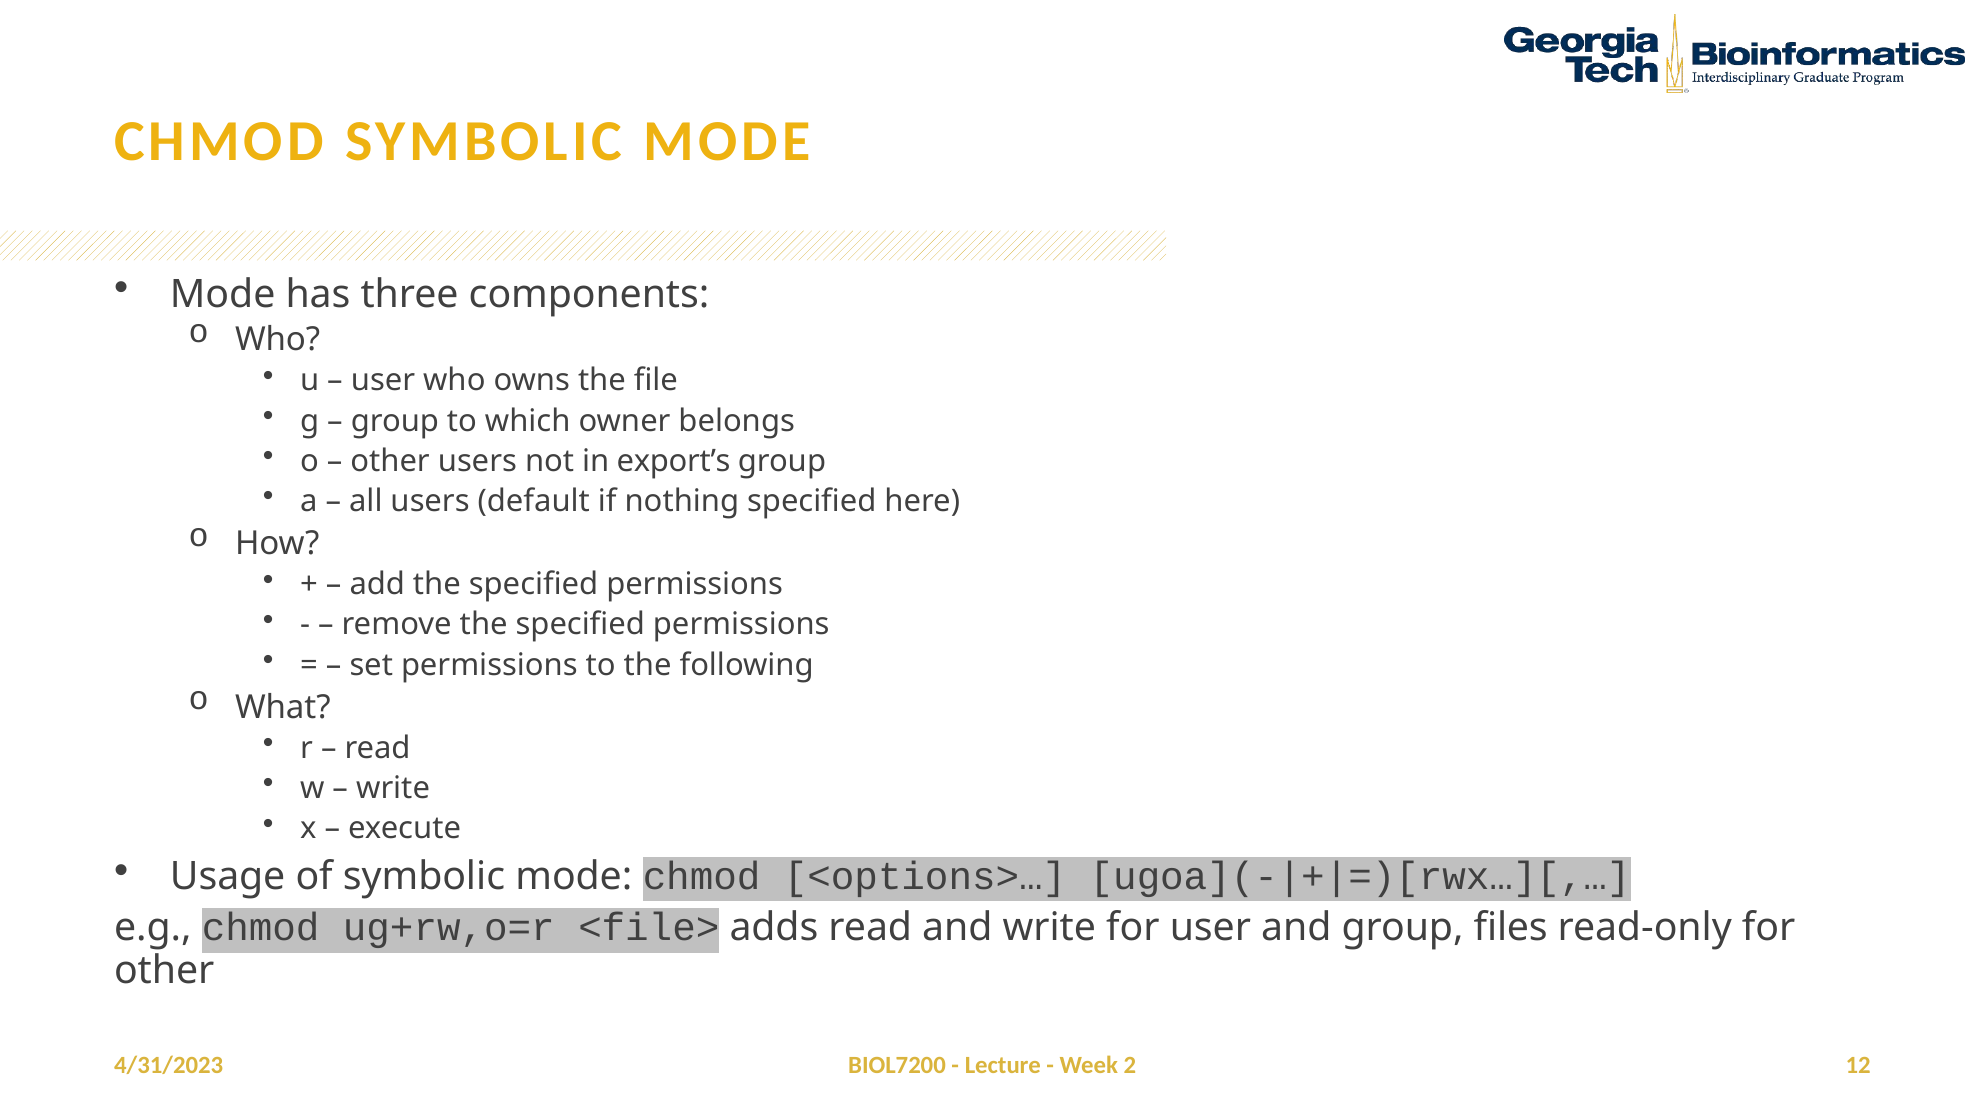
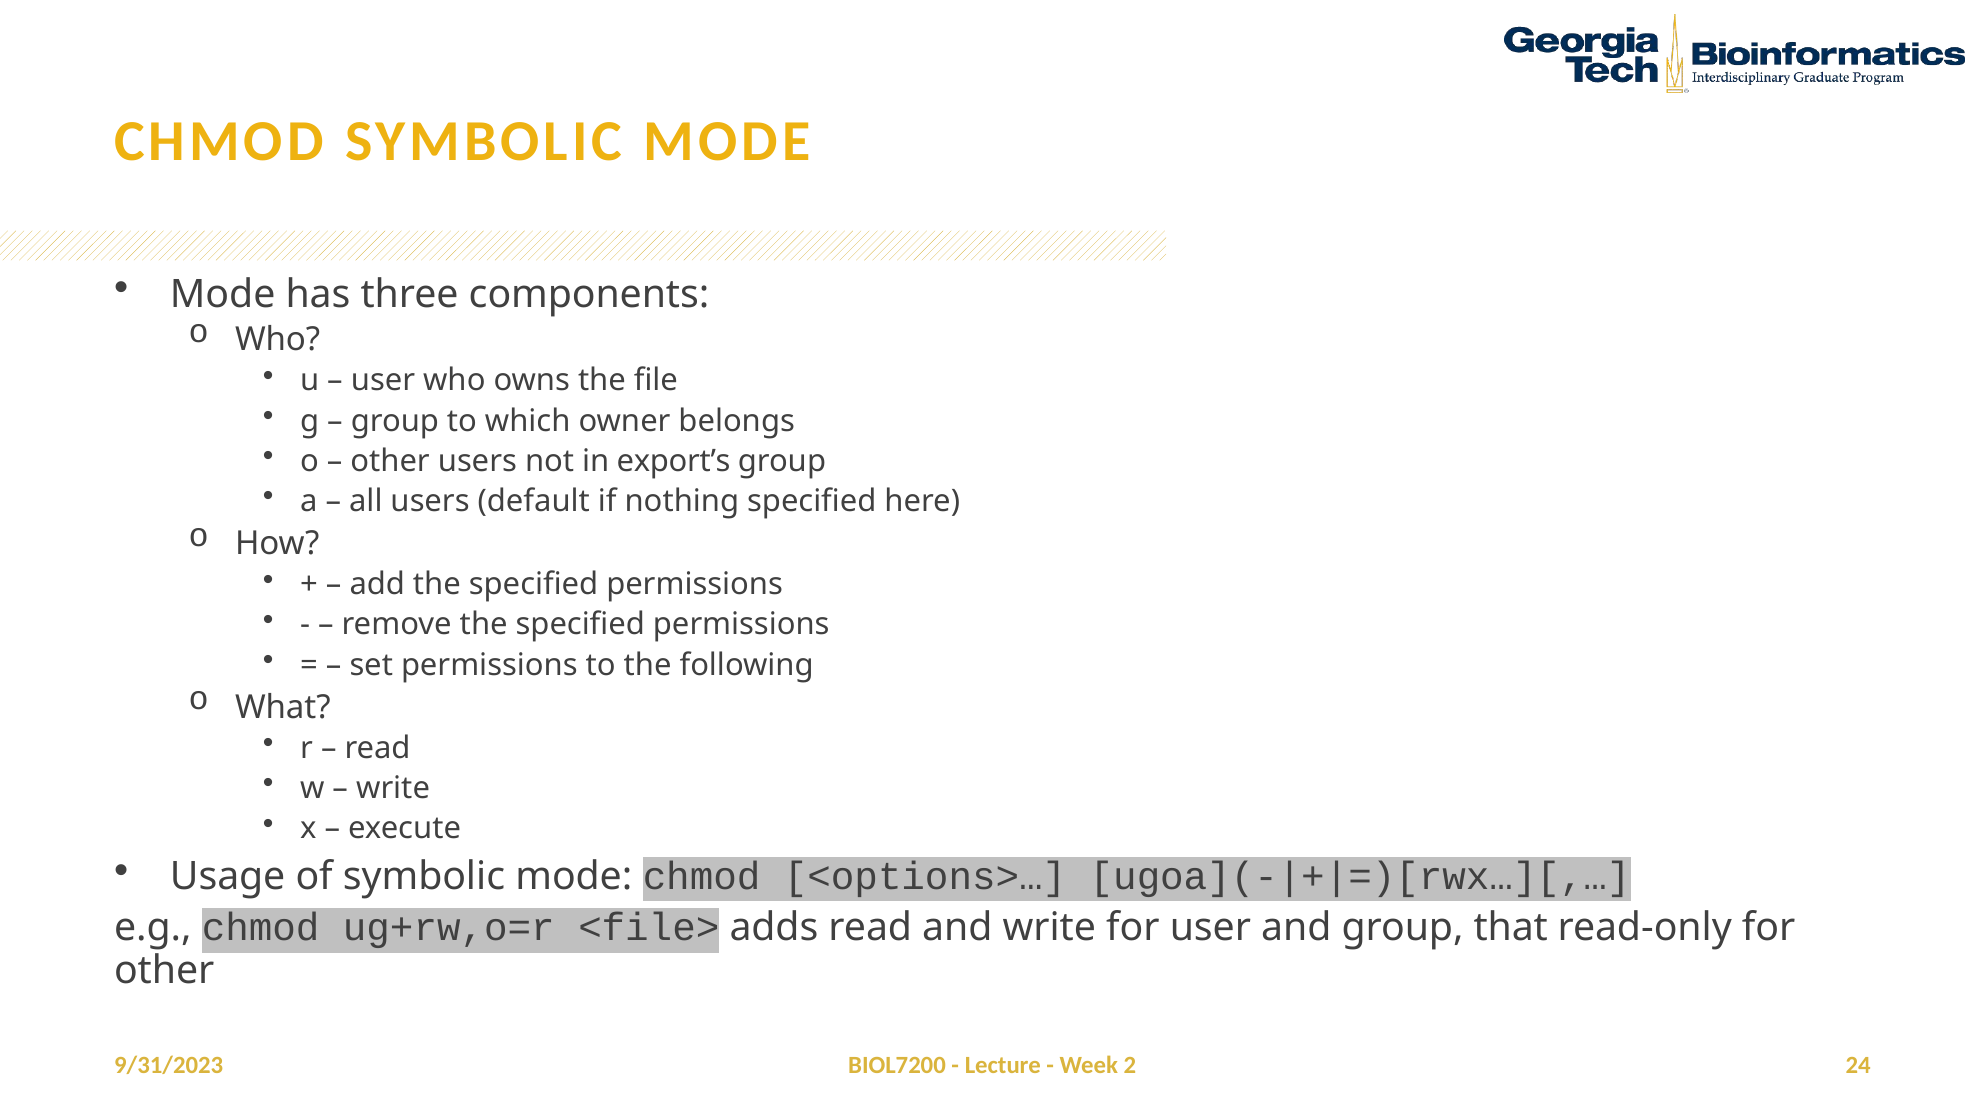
files: files -> that
12: 12 -> 24
4/31/2023: 4/31/2023 -> 9/31/2023
